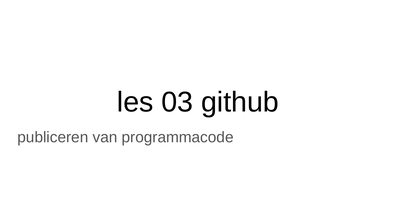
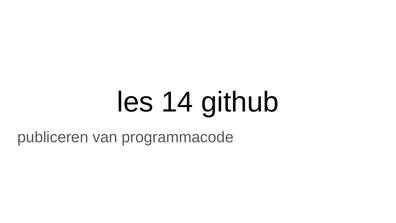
03: 03 -> 14
